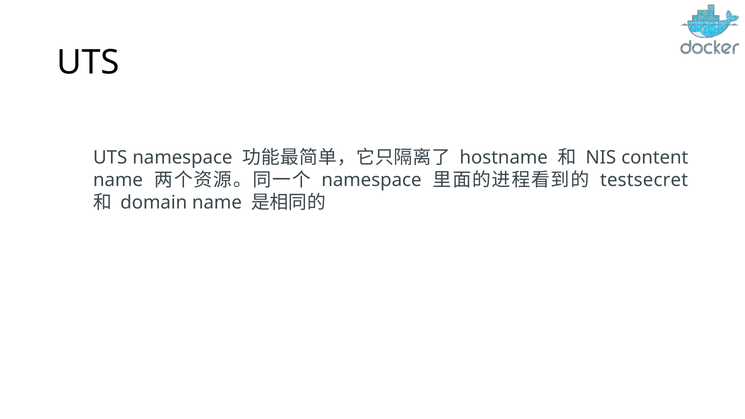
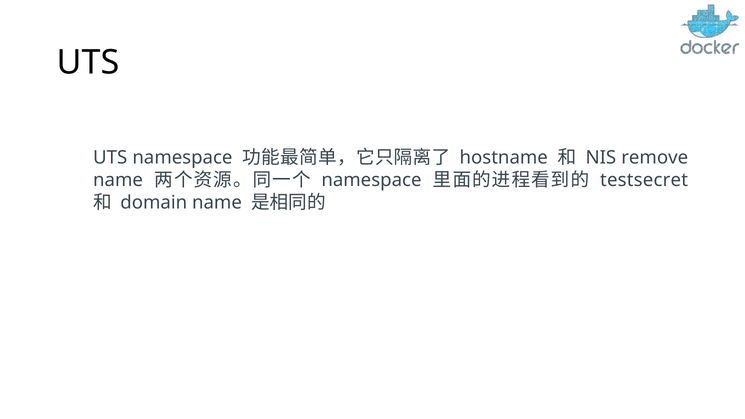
content: content -> remove
